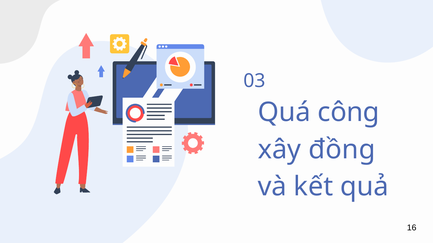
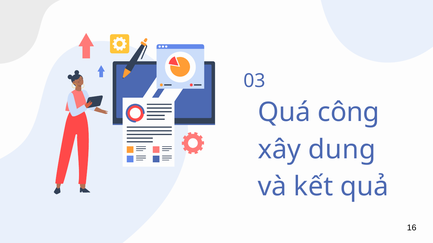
đồng: đồng -> dung
